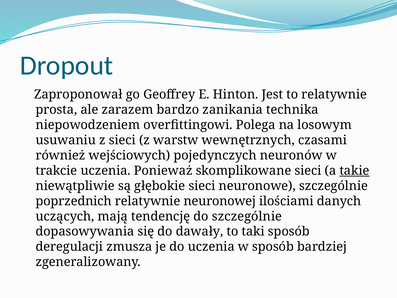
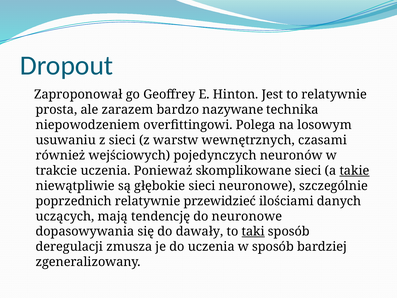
zanikania: zanikania -> nazywane
neuronowej: neuronowej -> przewidzieć
do szczególnie: szczególnie -> neuronowe
taki underline: none -> present
